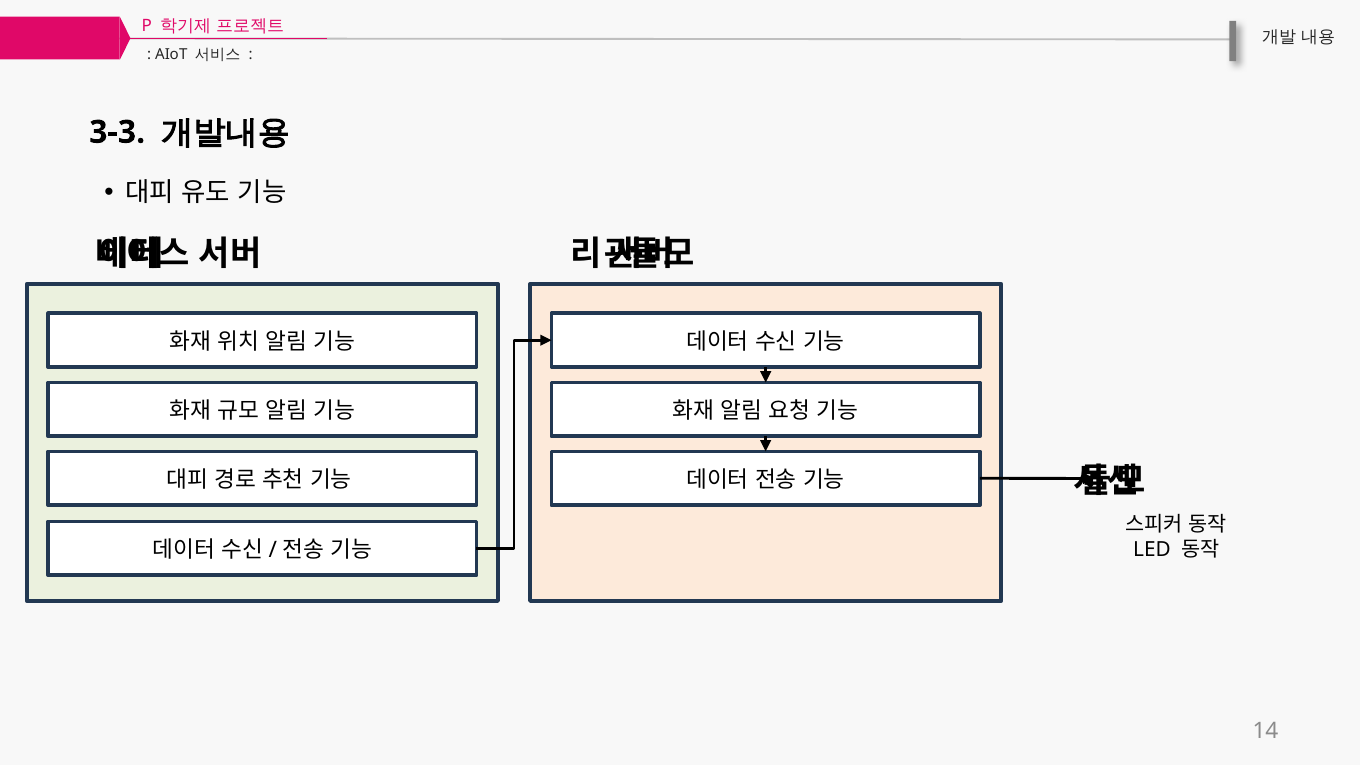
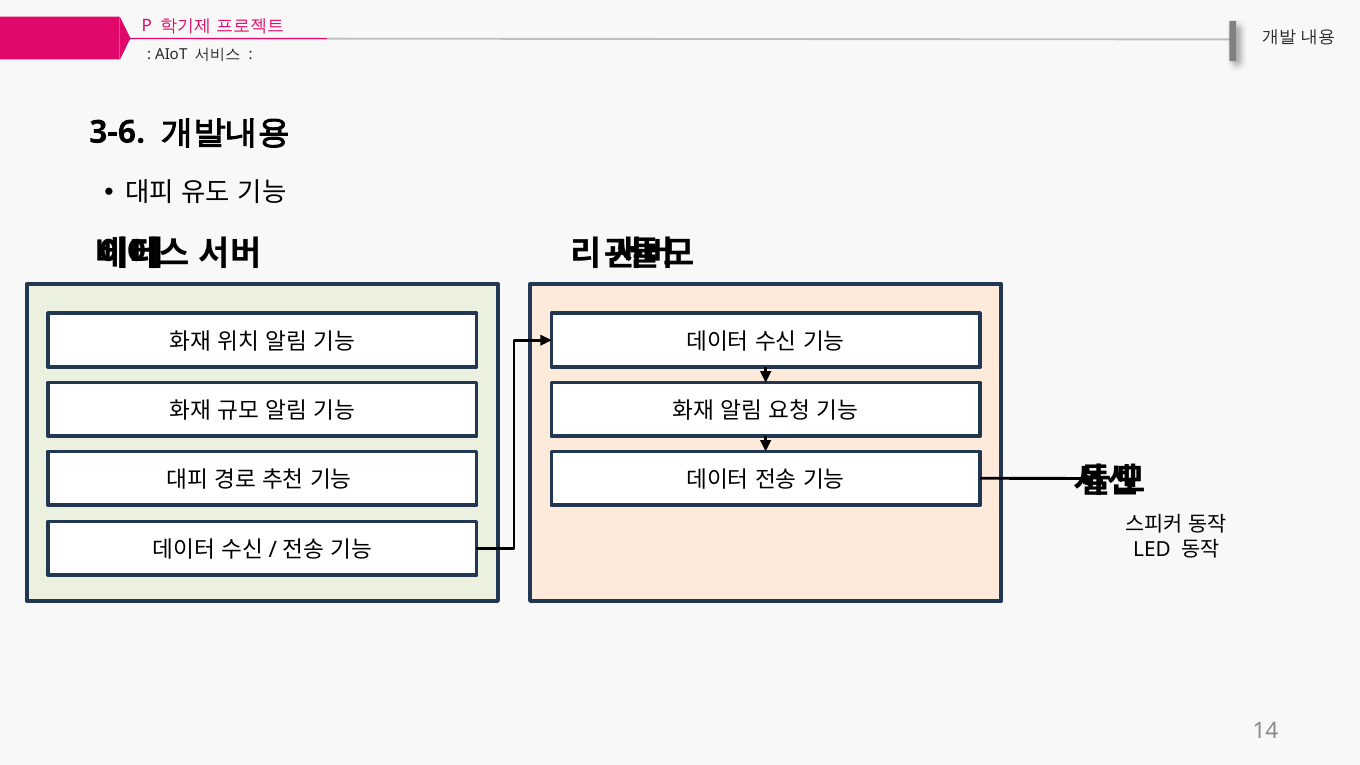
3-3: 3-3 -> 3-6
